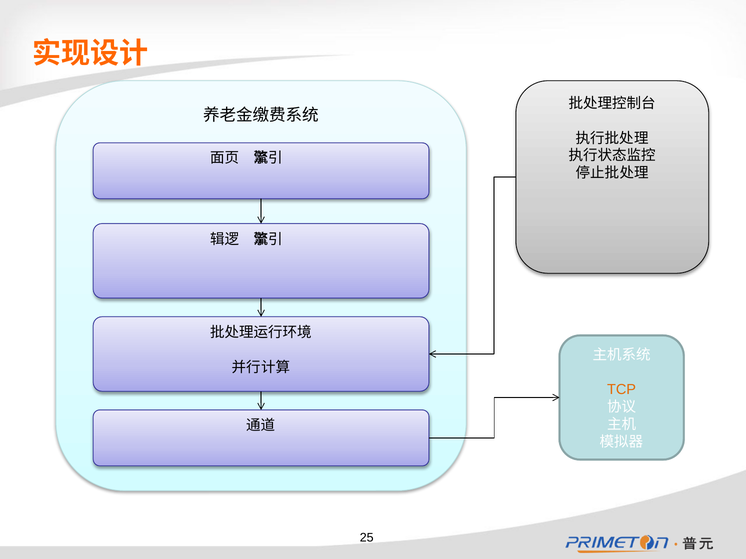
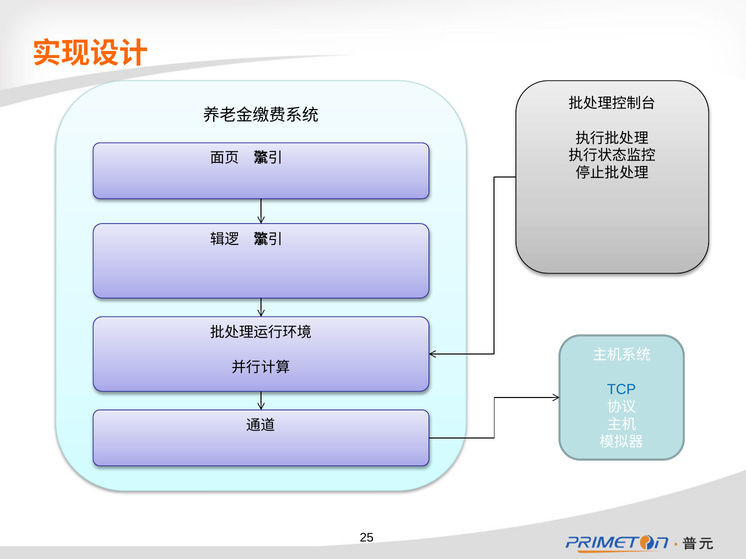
TCP colour: orange -> blue
